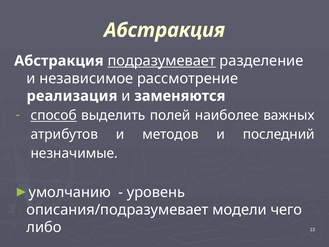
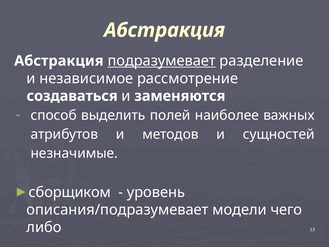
реализация: реализация -> создаваться
способ underline: present -> none
последний: последний -> сущностей
умолчанию: умолчанию -> сборщиком
